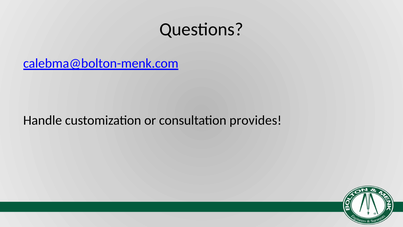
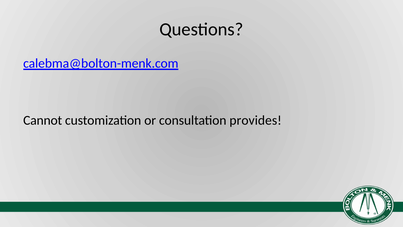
Handle: Handle -> Cannot
